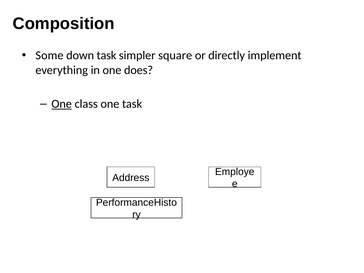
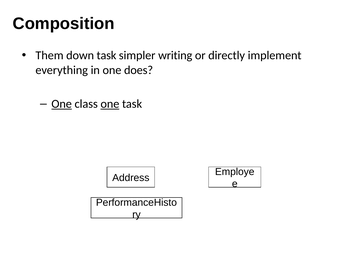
Some: Some -> Them
square: square -> writing
one at (110, 104) underline: none -> present
